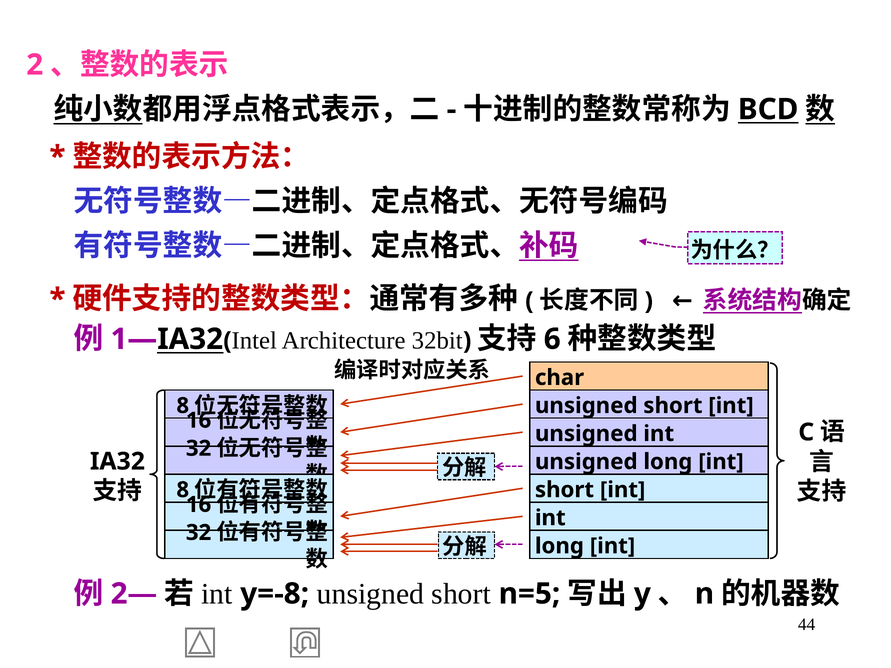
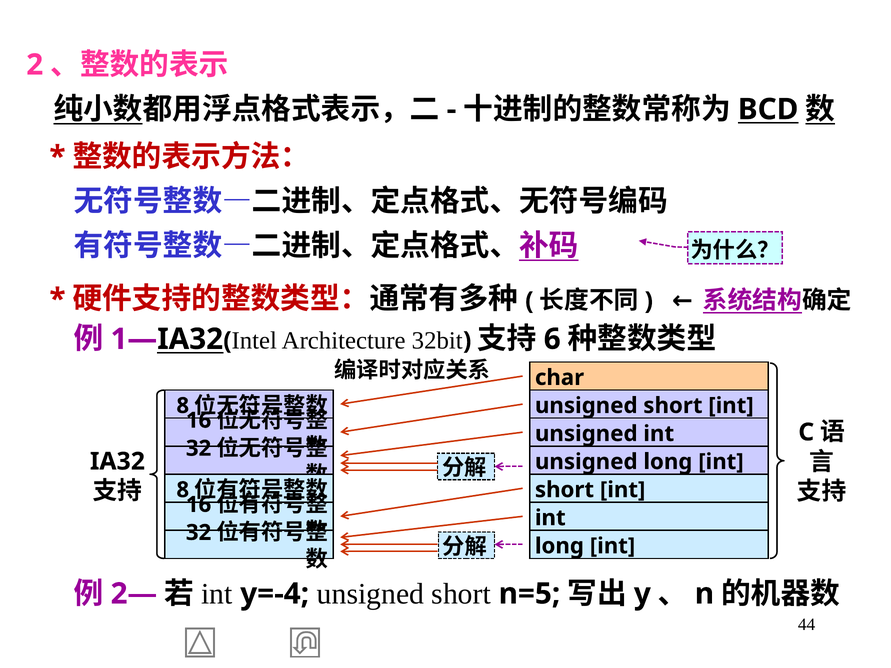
y=-8: y=-8 -> y=-4
